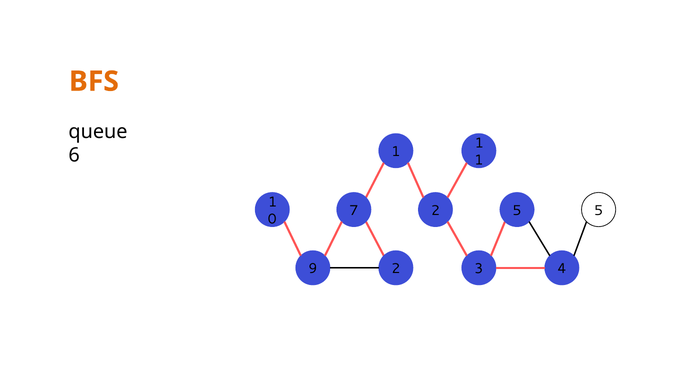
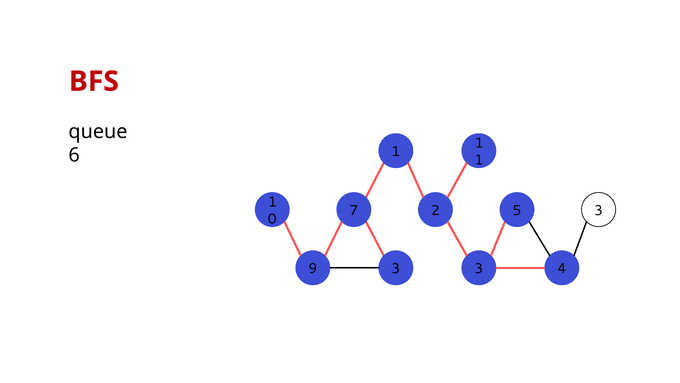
BFS colour: orange -> red
5 5: 5 -> 3
9 2: 2 -> 3
